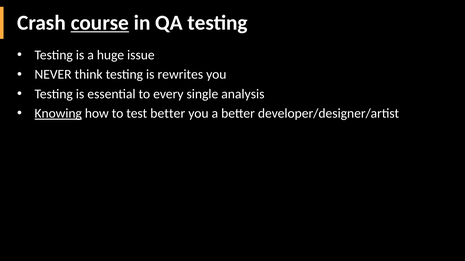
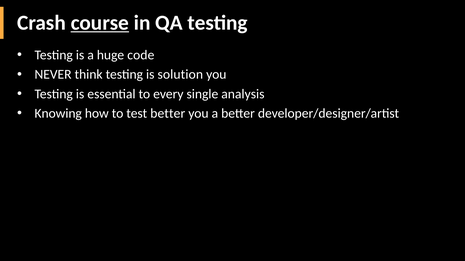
issue: issue -> code
rewrites: rewrites -> solution
Knowing underline: present -> none
